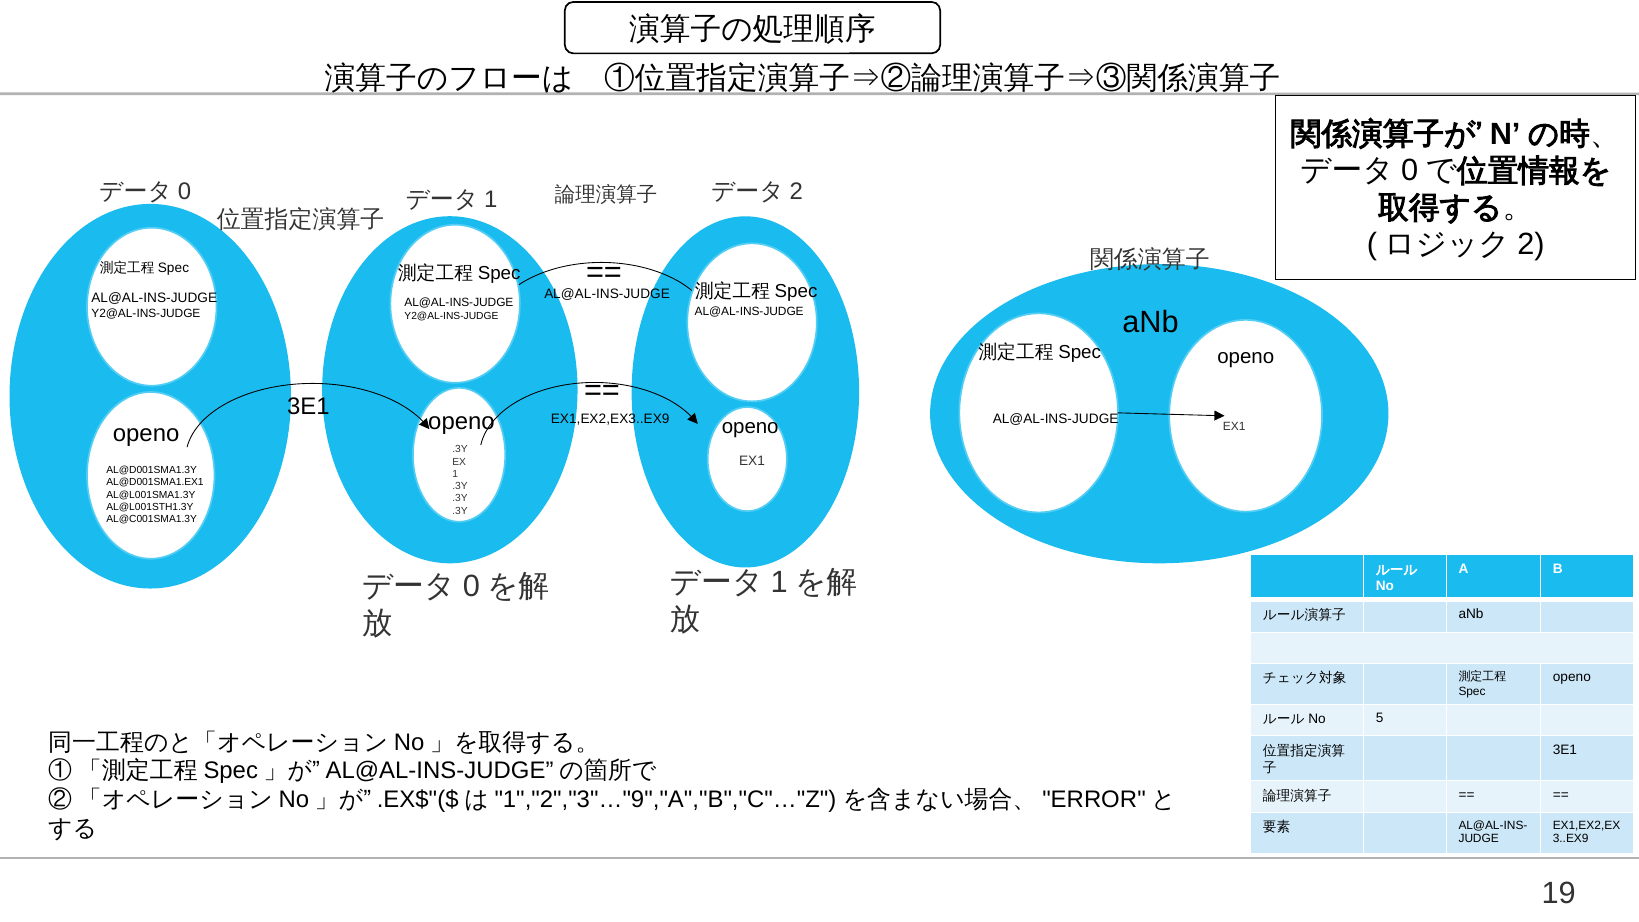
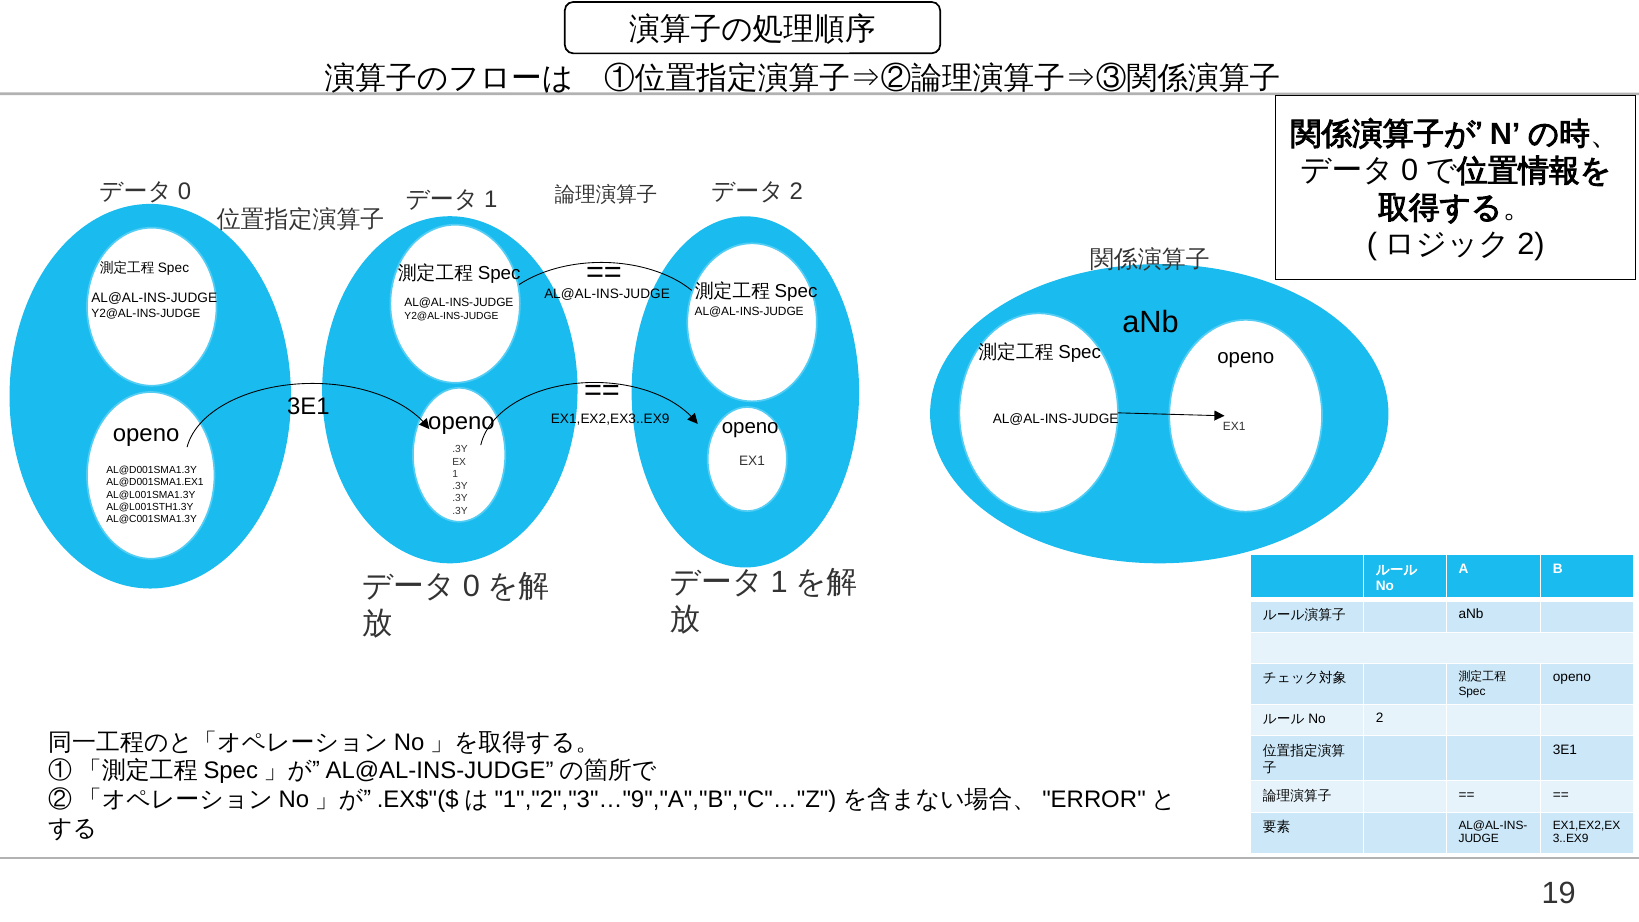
5: 5 -> 2
